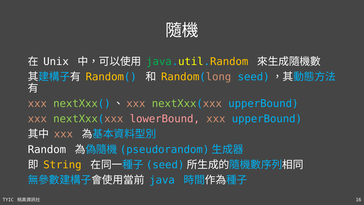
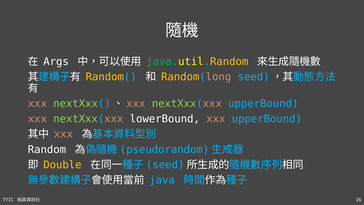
Unix: Unix -> Args
lowerBound colour: pink -> white
String: String -> Double
